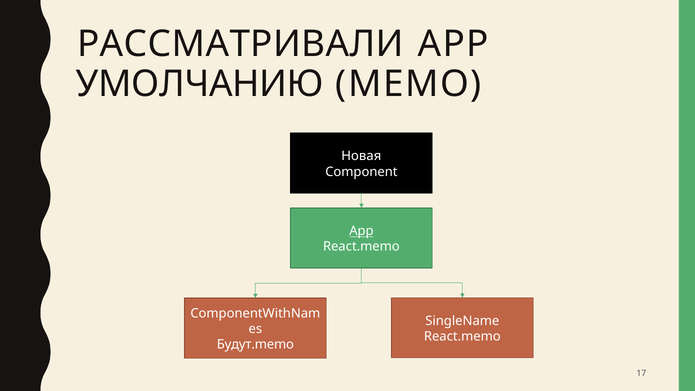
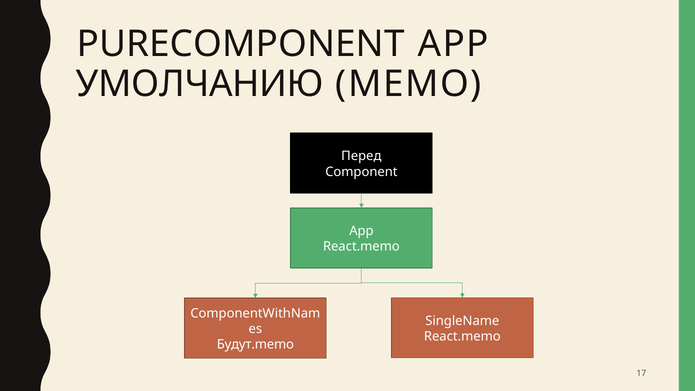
РАССМАТРИВАЛИ: РАССМАТРИВАЛИ -> PURECOMPONENT
Новая: Новая -> Перед
App at (361, 231) underline: present -> none
